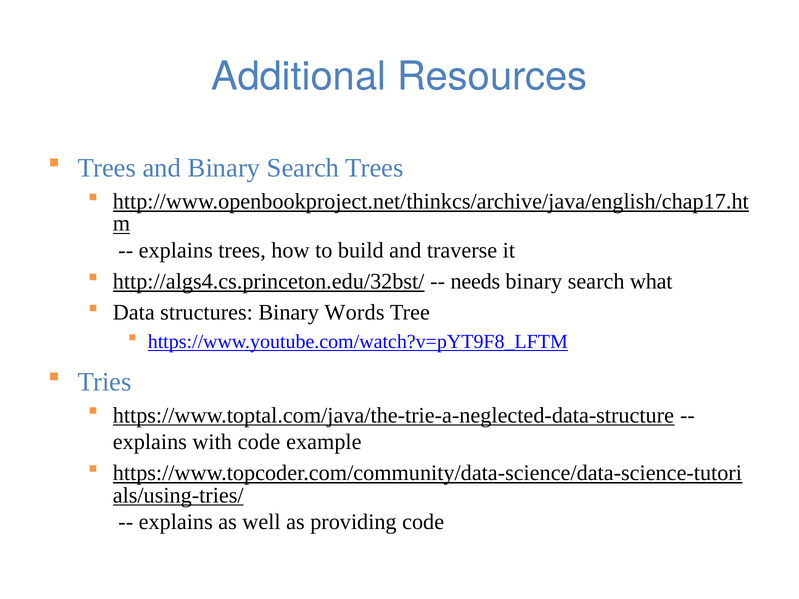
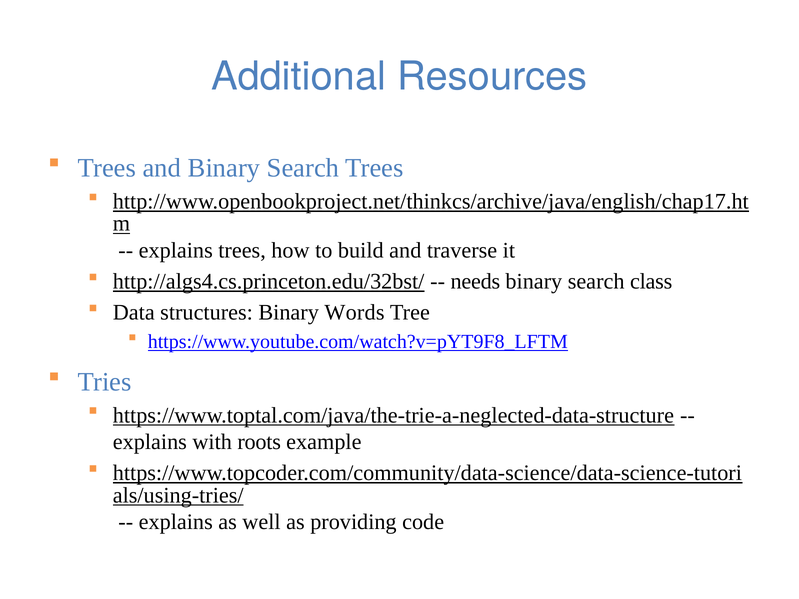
what: what -> class
with code: code -> roots
